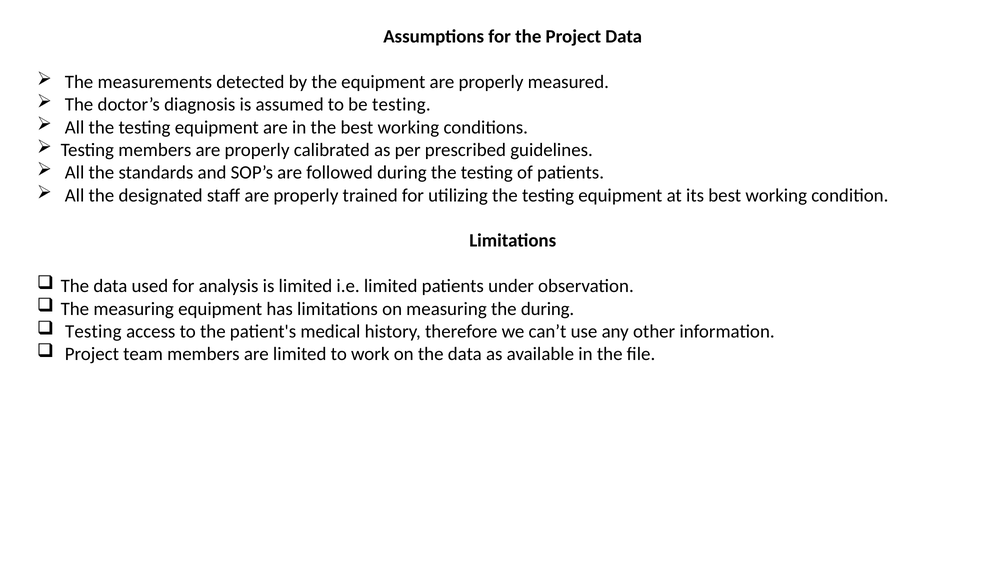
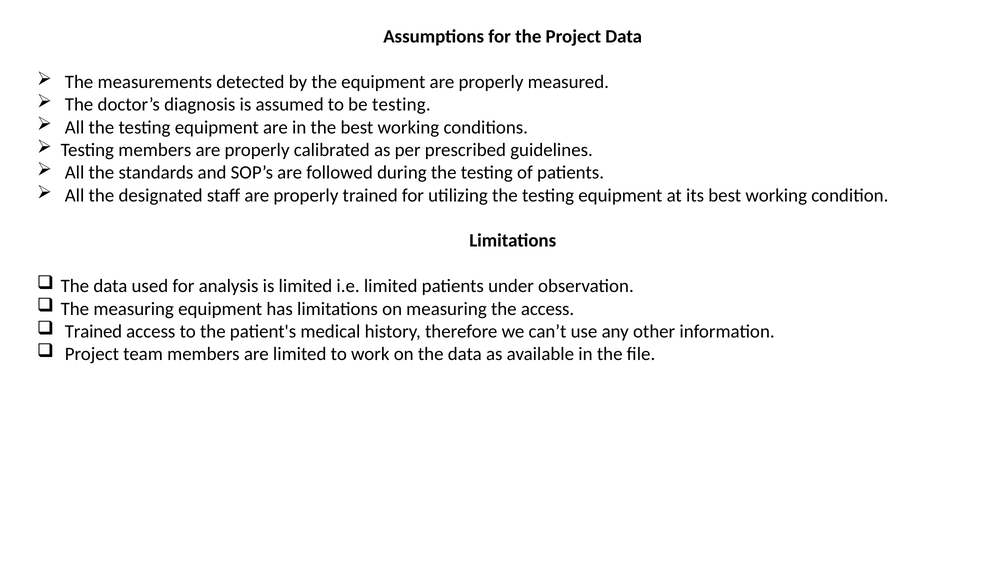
the during: during -> access
Testing at (93, 331): Testing -> Trained
